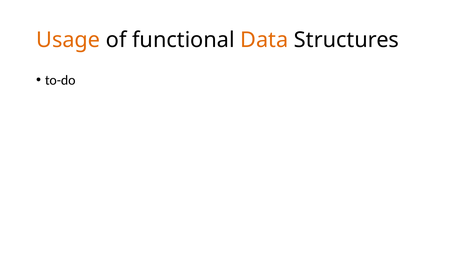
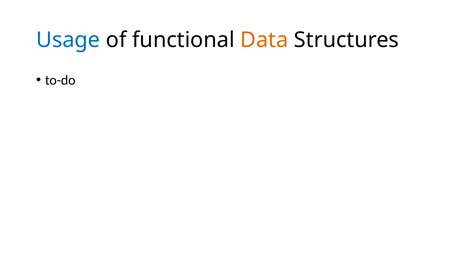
Usage colour: orange -> blue
